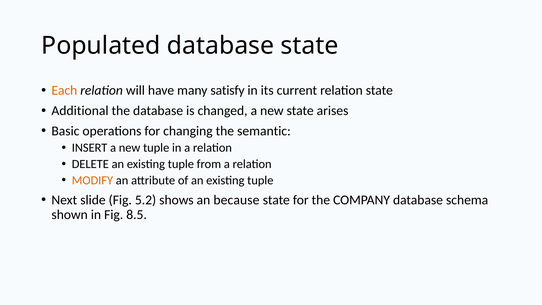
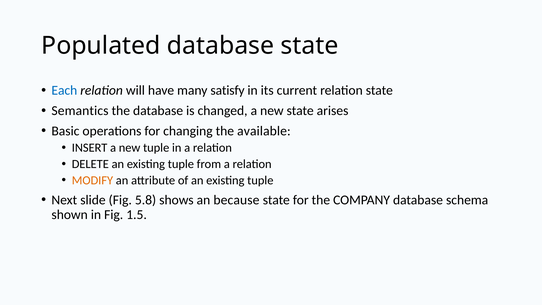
Each colour: orange -> blue
Additional: Additional -> Semantics
semantic: semantic -> available
5.2: 5.2 -> 5.8
8.5: 8.5 -> 1.5
